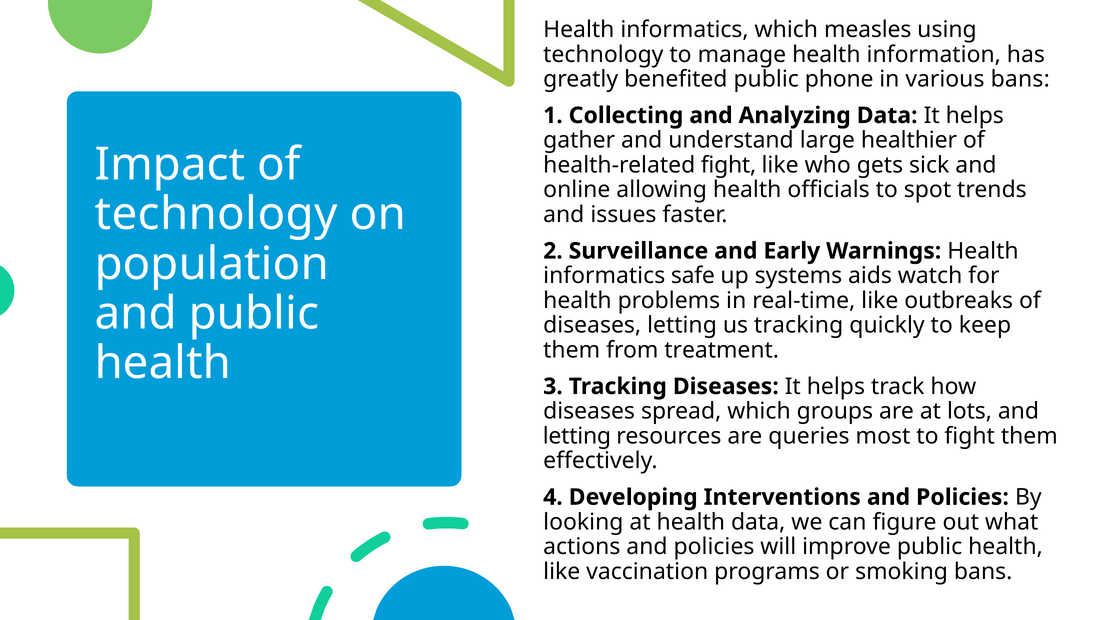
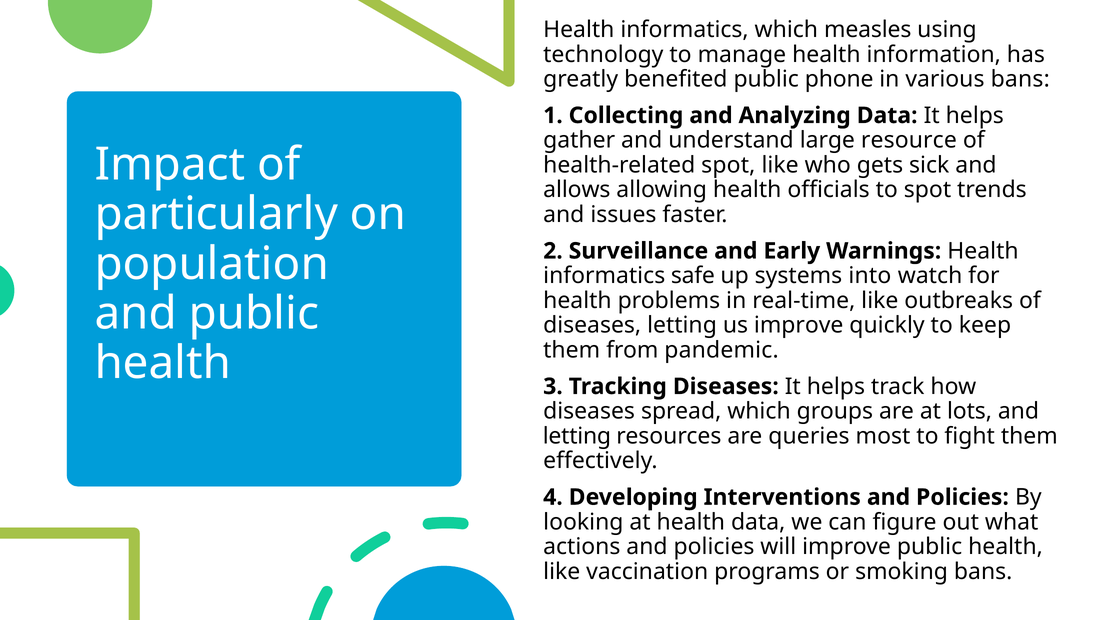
healthier: healthier -> resource
health-related fight: fight -> spot
online: online -> allows
technology at (216, 214): technology -> particularly
aids: aids -> into
us tracking: tracking -> improve
treatment: treatment -> pandemic
